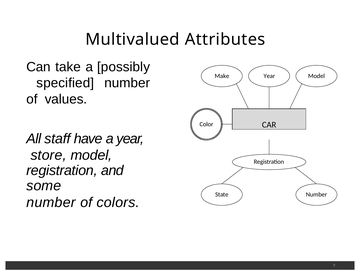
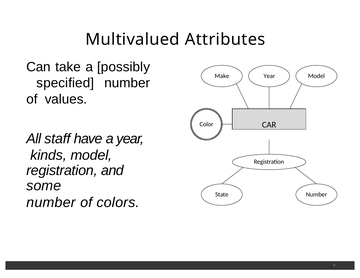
store: store -> kinds
